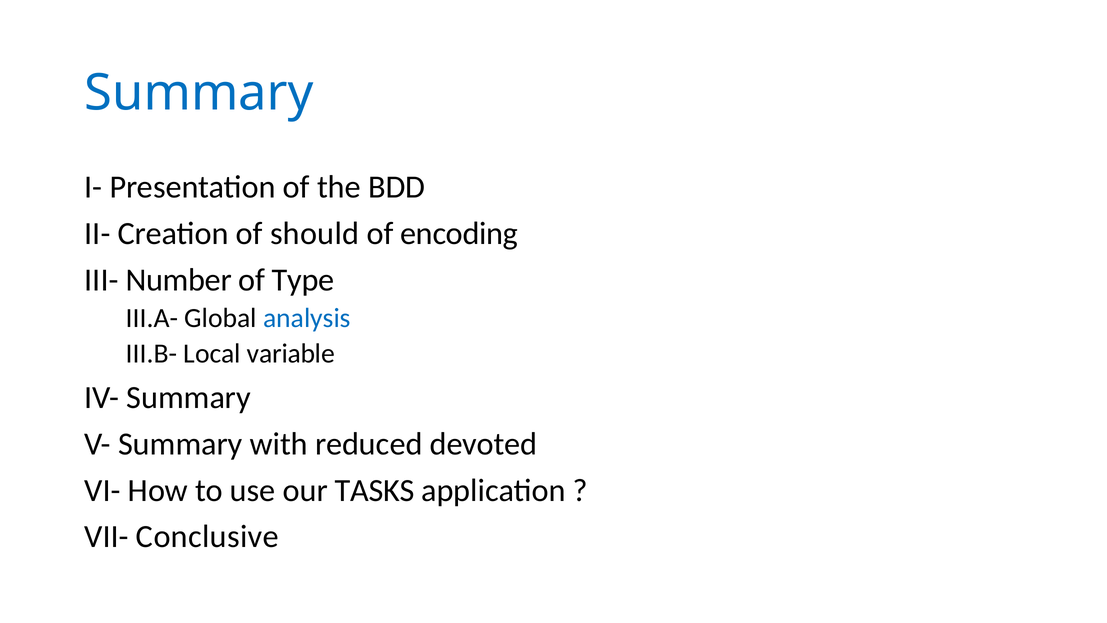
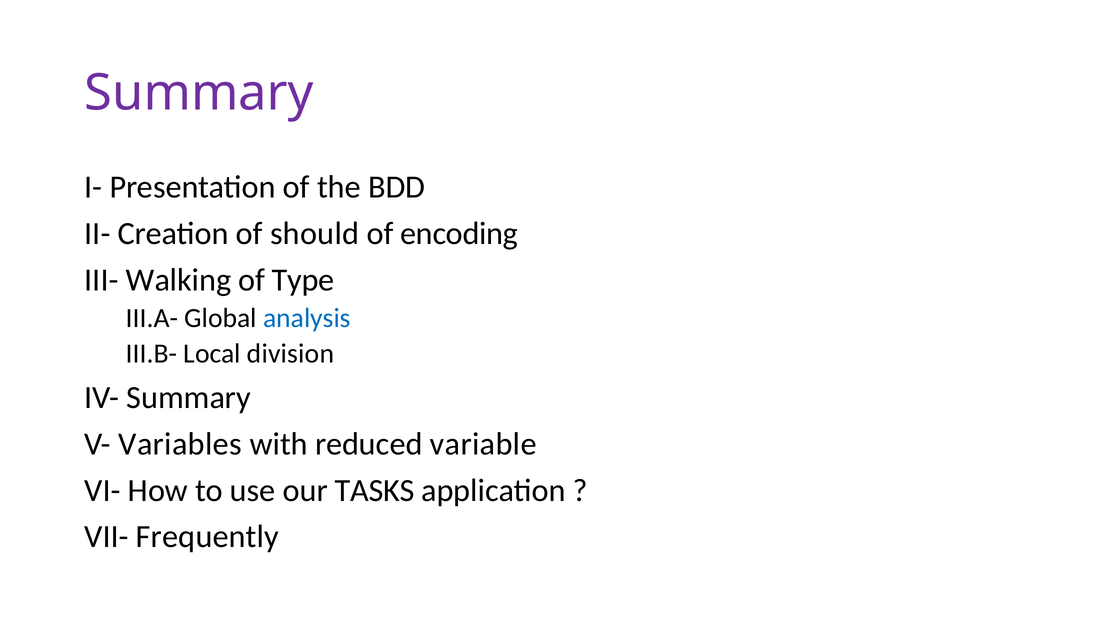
Summary at (199, 93) colour: blue -> purple
Number: Number -> Walking
variable: variable -> division
V- Summary: Summary -> Variables
devoted: devoted -> variable
Conclusive: Conclusive -> Frequently
